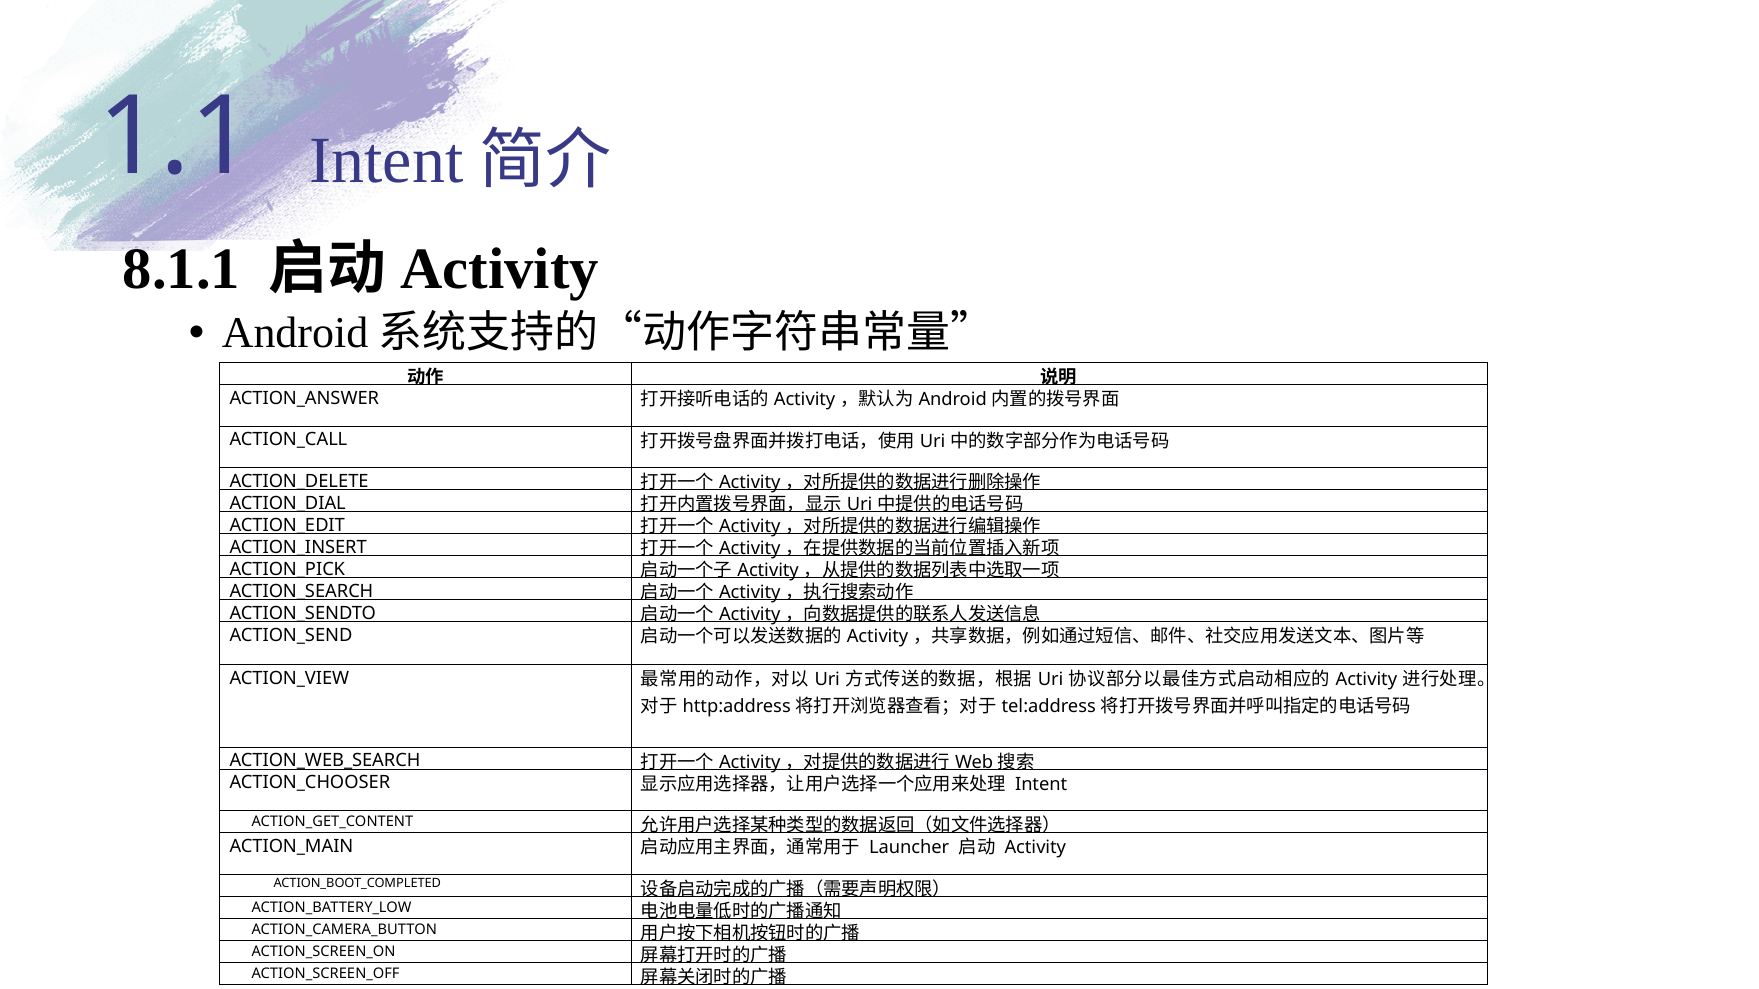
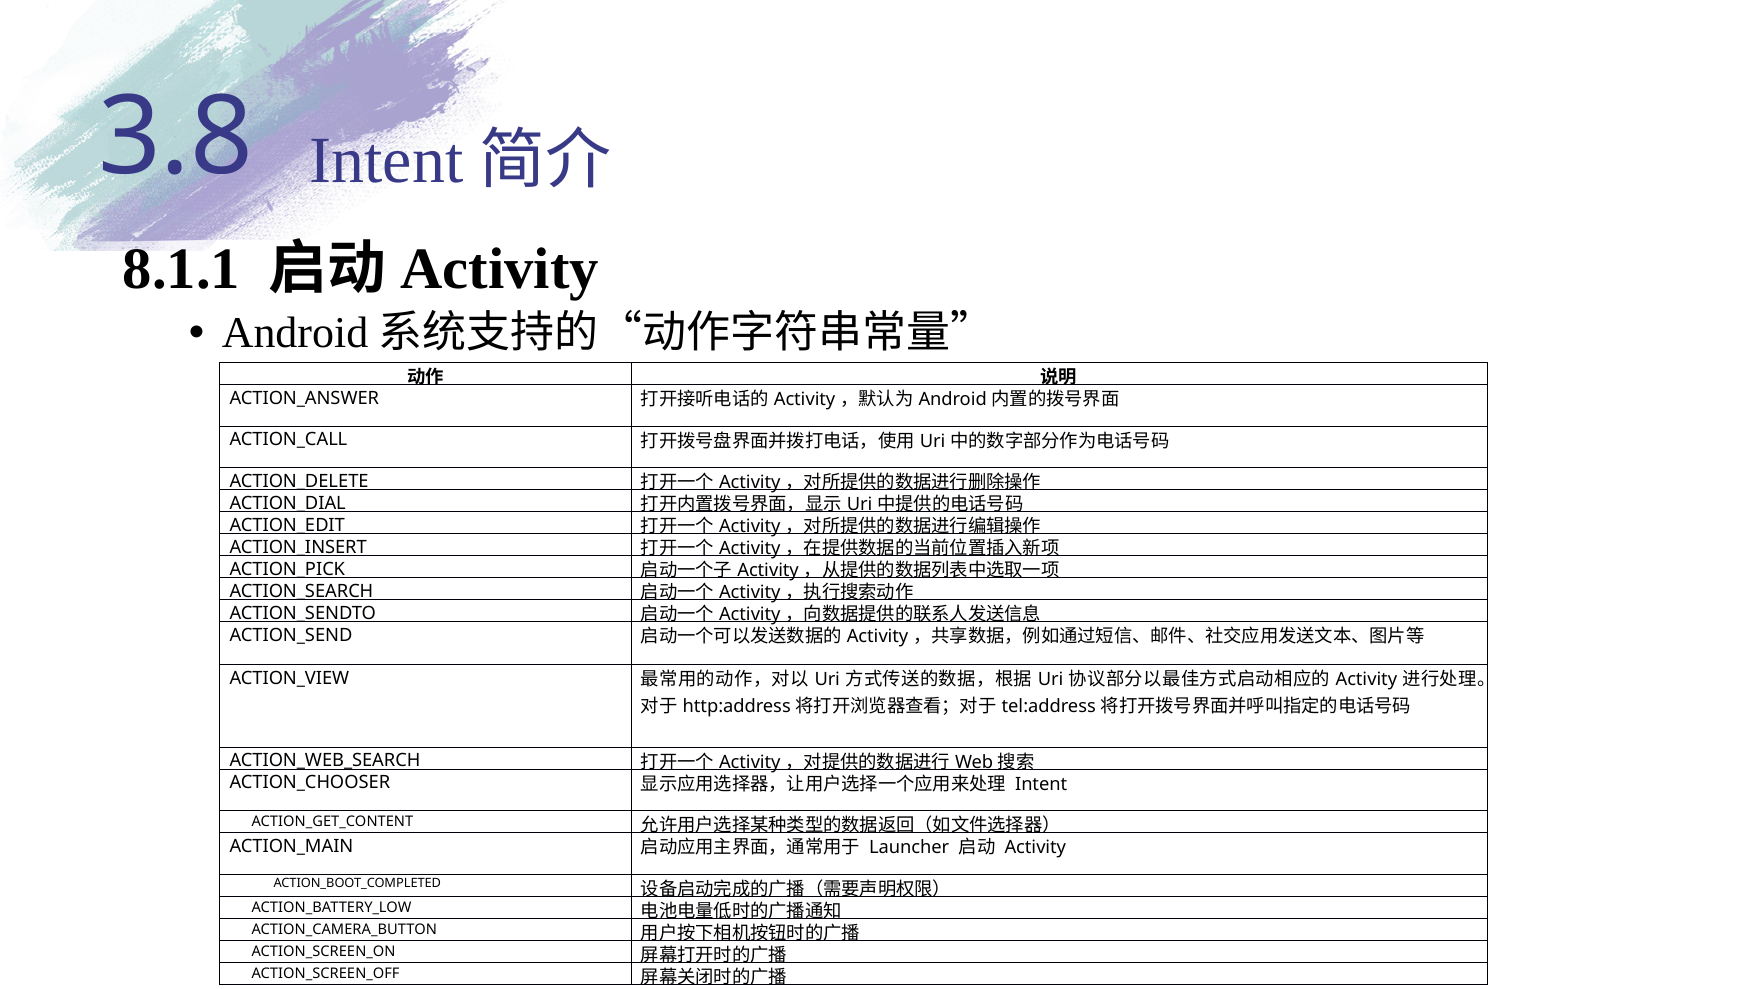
1.1: 1.1 -> 3.8
